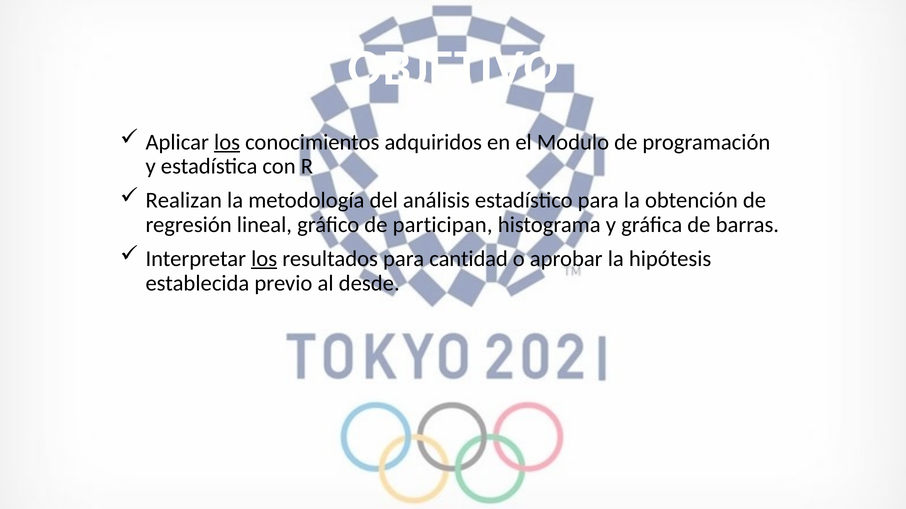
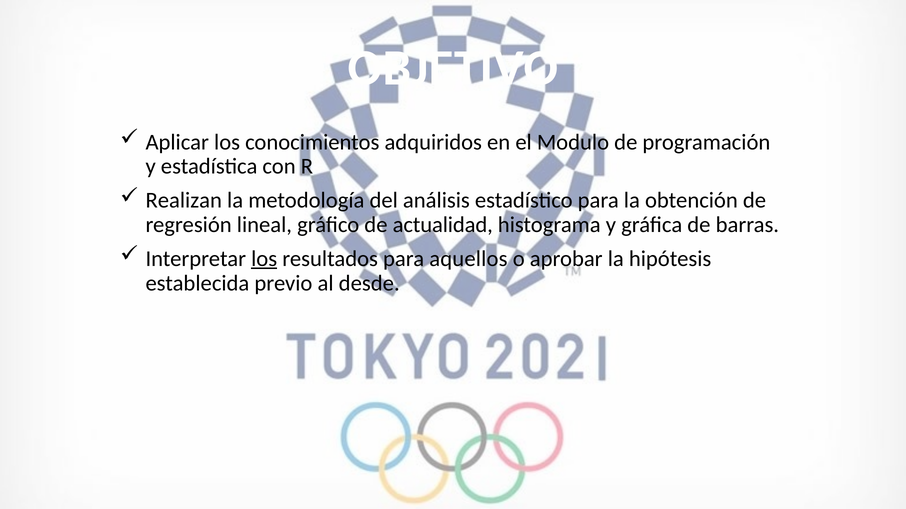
los at (227, 142) underline: present -> none
participan: participan -> actualidad
cantidad: cantidad -> aquellos
